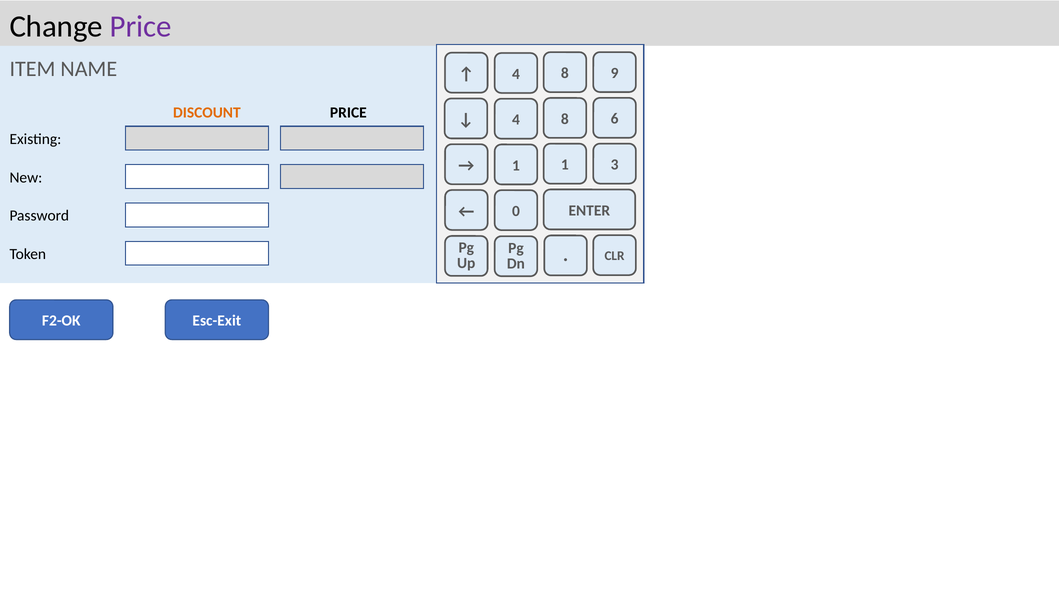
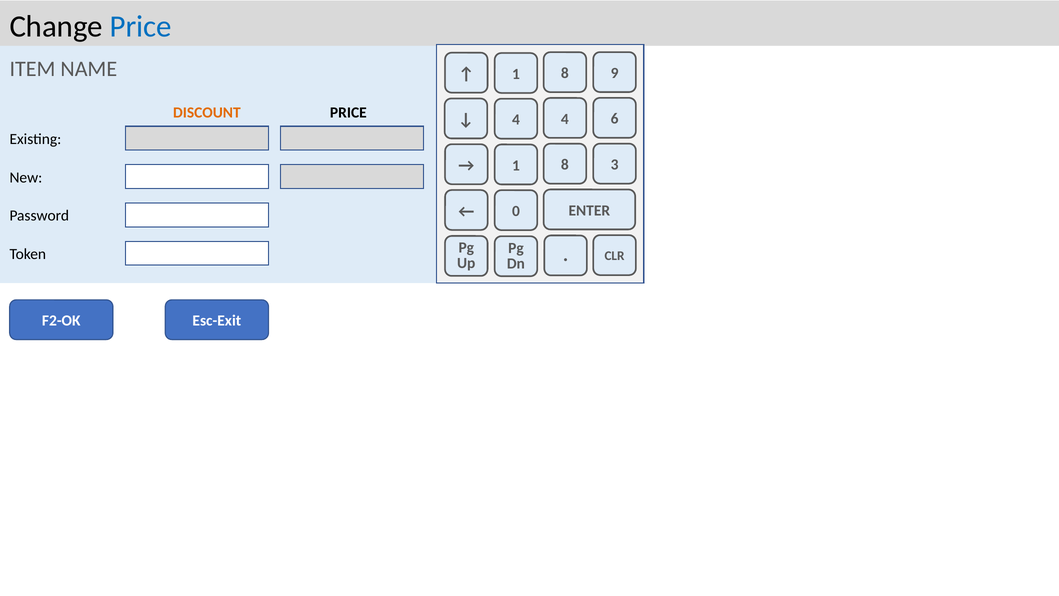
Price at (141, 27) colour: purple -> blue
4 at (516, 74): 4 -> 1
8 at (565, 119): 8 -> 4
1 at (565, 165): 1 -> 8
